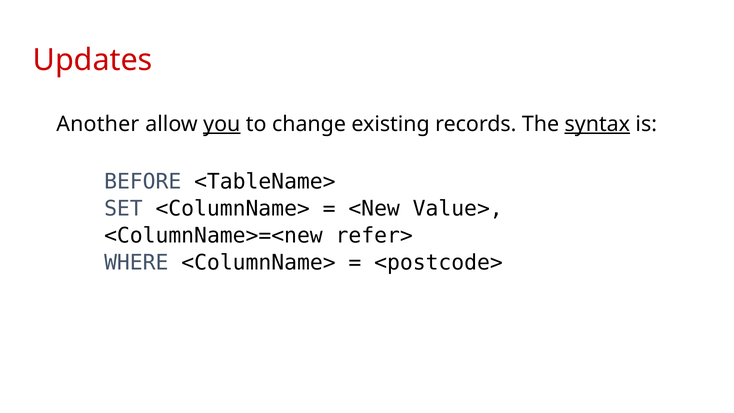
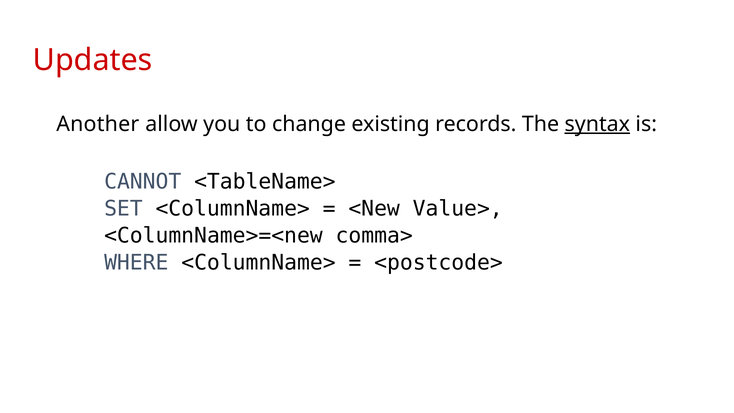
you underline: present -> none
BEFORE: BEFORE -> CANNOT
refer>: refer> -> comma>
